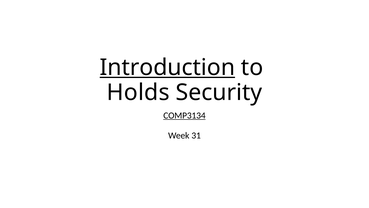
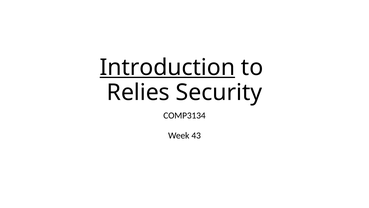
Holds: Holds -> Relies
COMP3134 underline: present -> none
31: 31 -> 43
